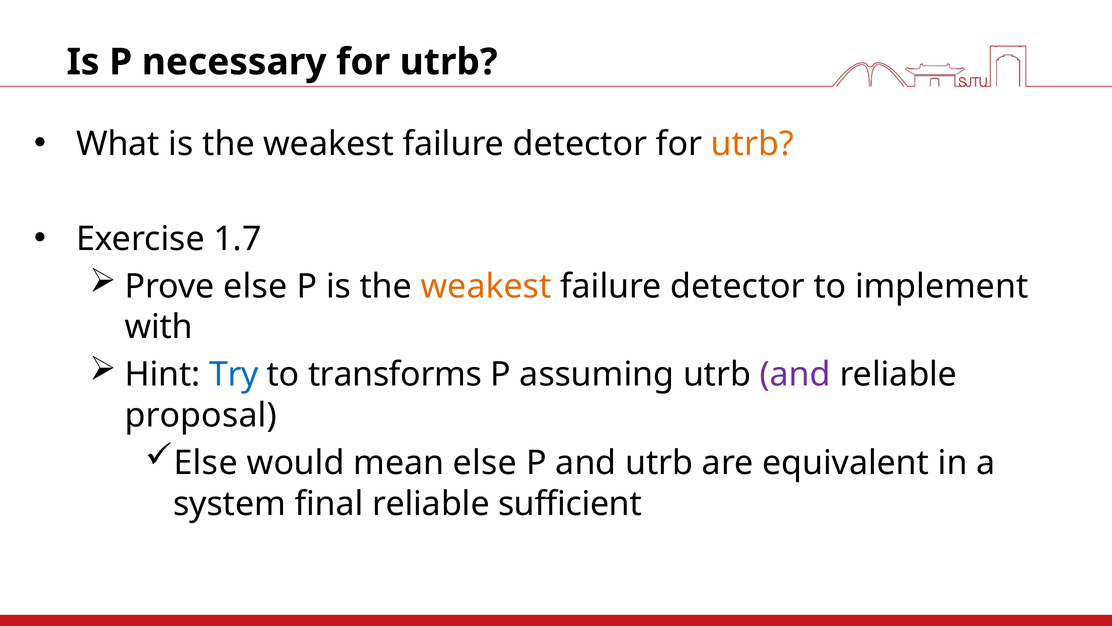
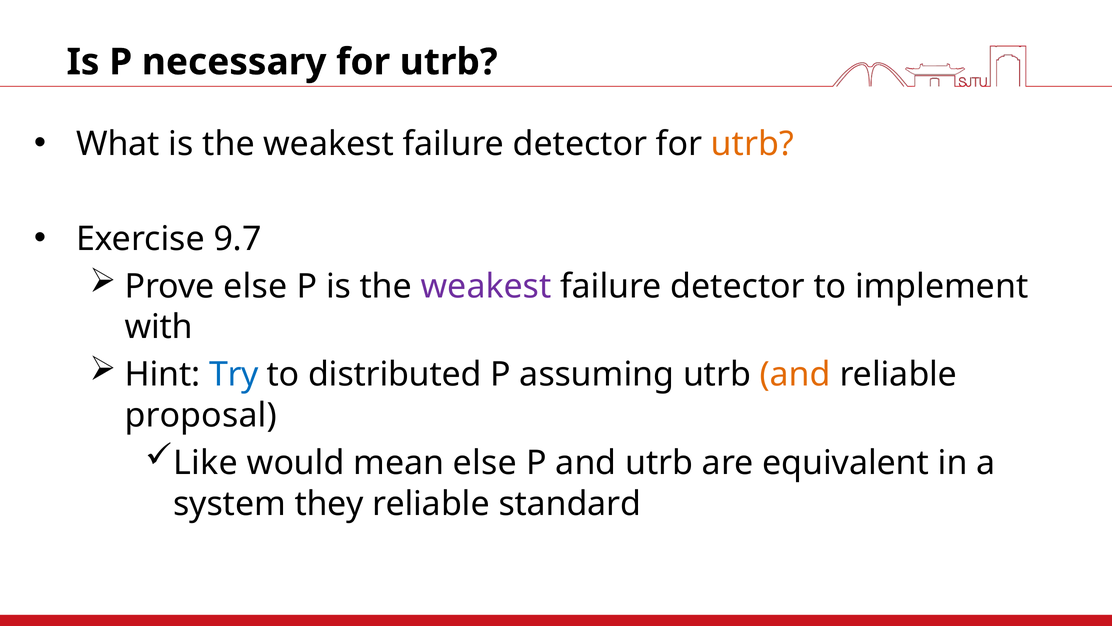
1.7: 1.7 -> 9.7
weakest at (486, 286) colour: orange -> purple
transforms: transforms -> distributed
and at (795, 374) colour: purple -> orange
Else at (206, 463): Else -> Like
final: final -> they
sufficient: sufficient -> standard
